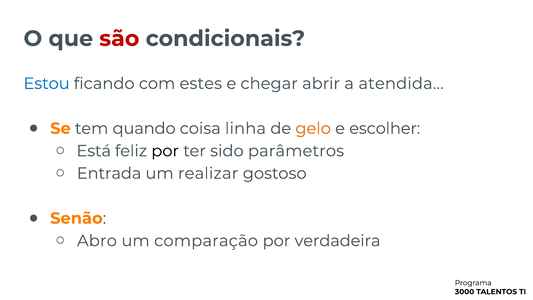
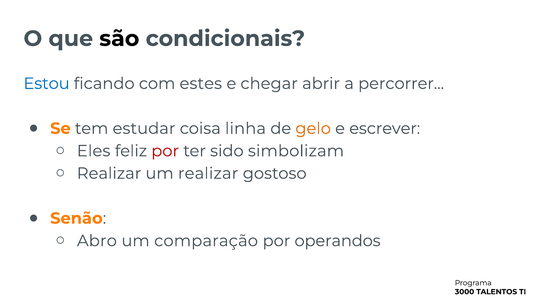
são colour: red -> black
atendida: atendida -> percorrer
quando: quando -> estudar
escolher: escolher -> escrever
Está: Está -> Eles
por at (165, 151) colour: black -> red
parâmetros: parâmetros -> simbolizam
Entrada at (109, 173): Entrada -> Realizar
verdadeira: verdadeira -> operandos
